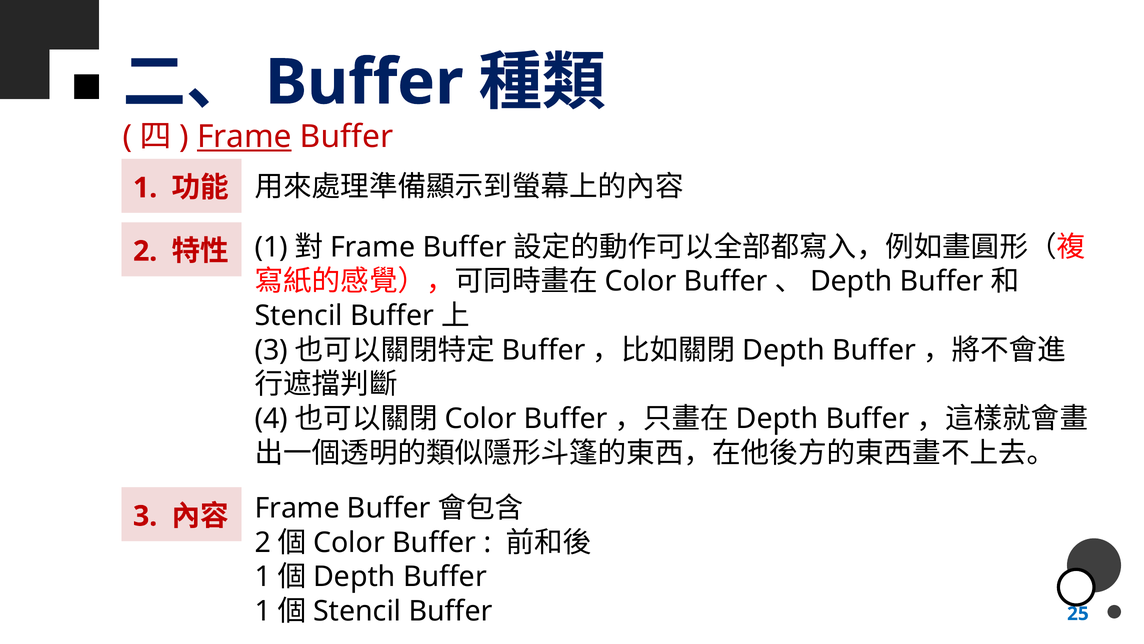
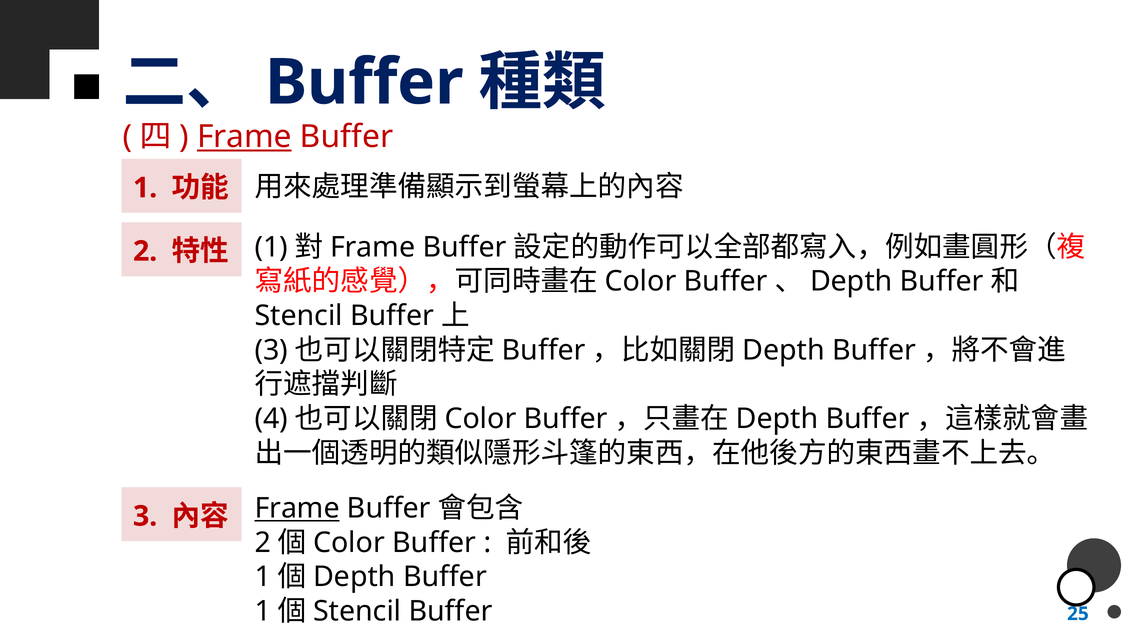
Frame at (297, 508) underline: none -> present
